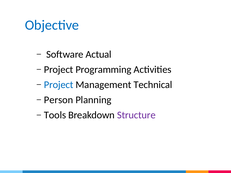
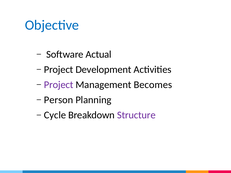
Programming: Programming -> Development
Project at (59, 85) colour: blue -> purple
Technical: Technical -> Becomes
Tools: Tools -> Cycle
